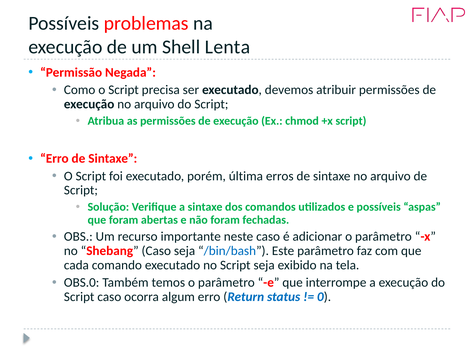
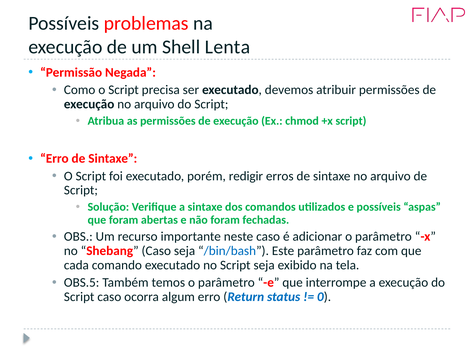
última: última -> redigir
OBS.0: OBS.0 -> OBS.5
